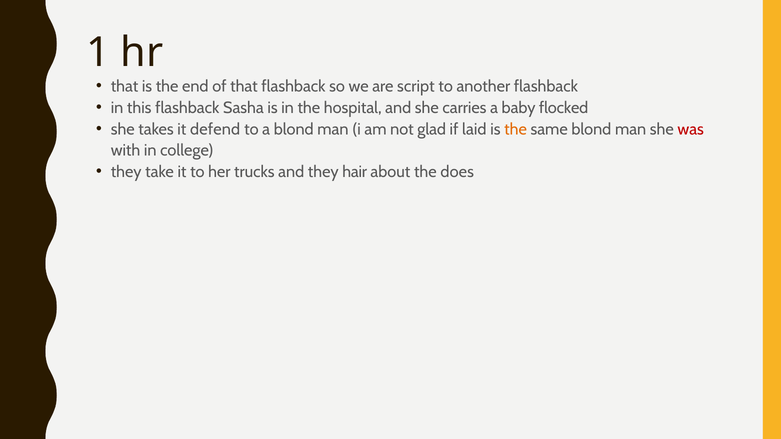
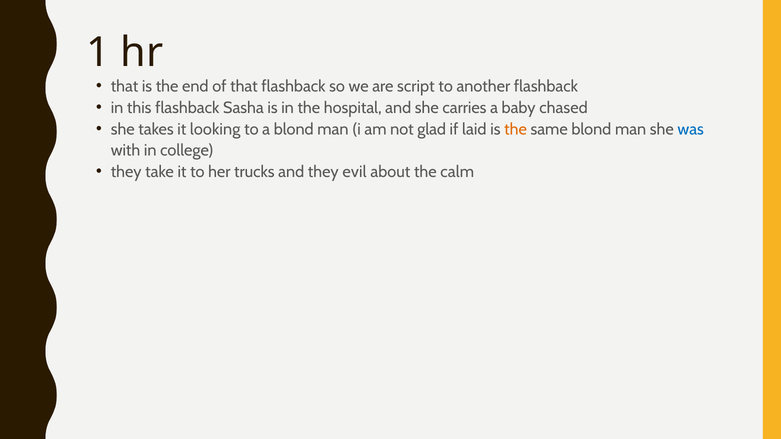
flocked: flocked -> chased
defend: defend -> looking
was colour: red -> blue
hair: hair -> evil
does: does -> calm
